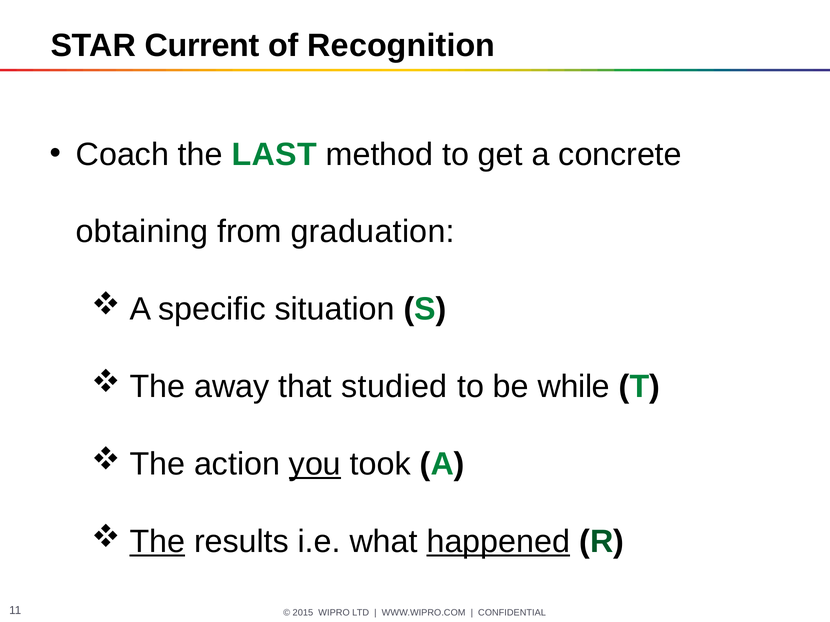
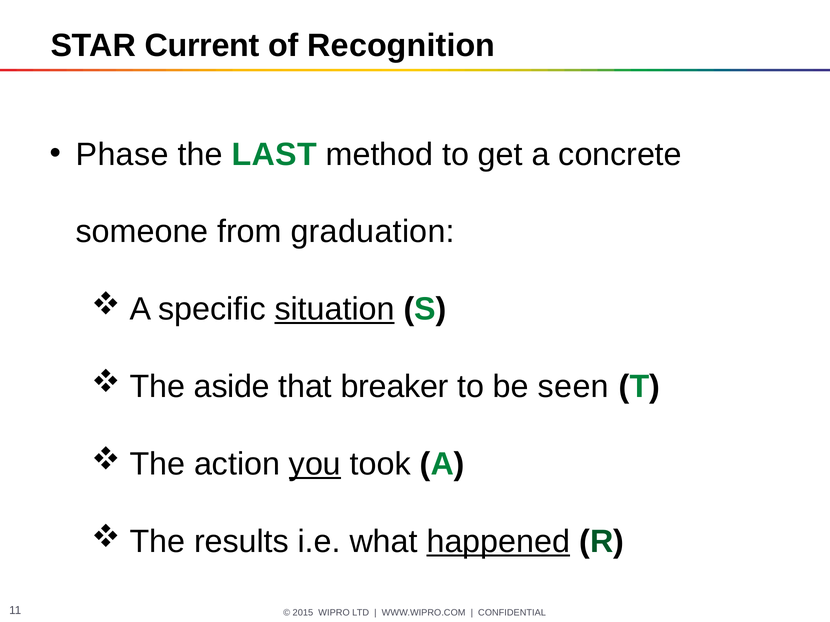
Coach: Coach -> Phase
obtaining: obtaining -> someone
situation underline: none -> present
away: away -> aside
studied: studied -> breaker
while: while -> seen
The at (157, 542) underline: present -> none
